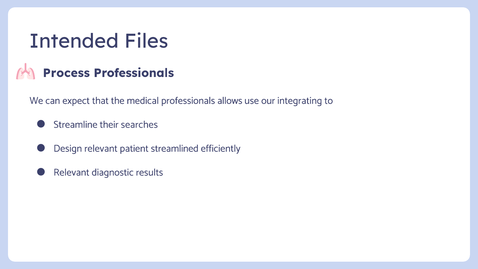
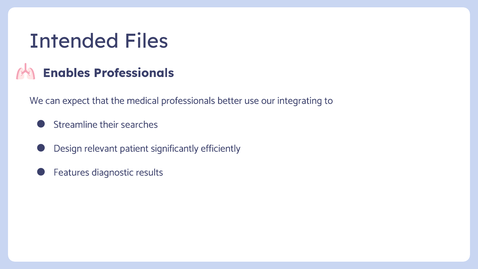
Process: Process -> Enables
allows: allows -> better
streamlined: streamlined -> significantly
Relevant at (71, 172): Relevant -> Features
